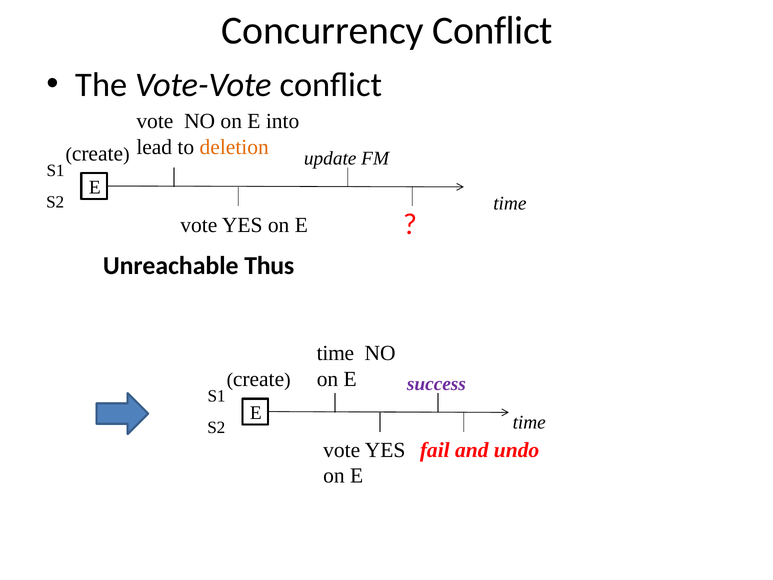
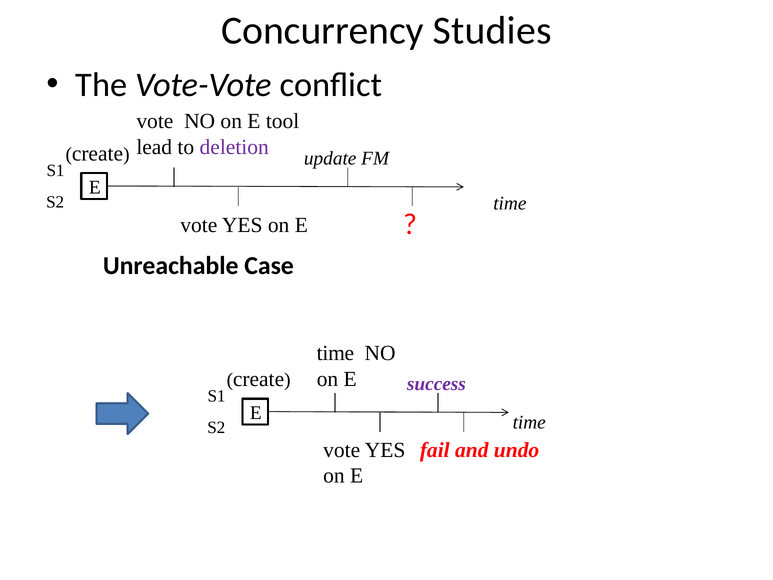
Concurrency Conflict: Conflict -> Studies
into: into -> tool
deletion colour: orange -> purple
Thus: Thus -> Case
